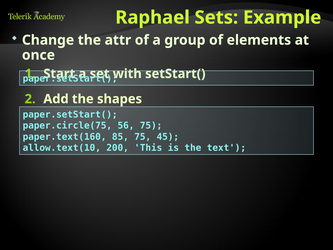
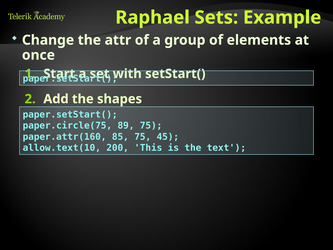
56: 56 -> 89
paper.text(160: paper.text(160 -> paper.attr(160
